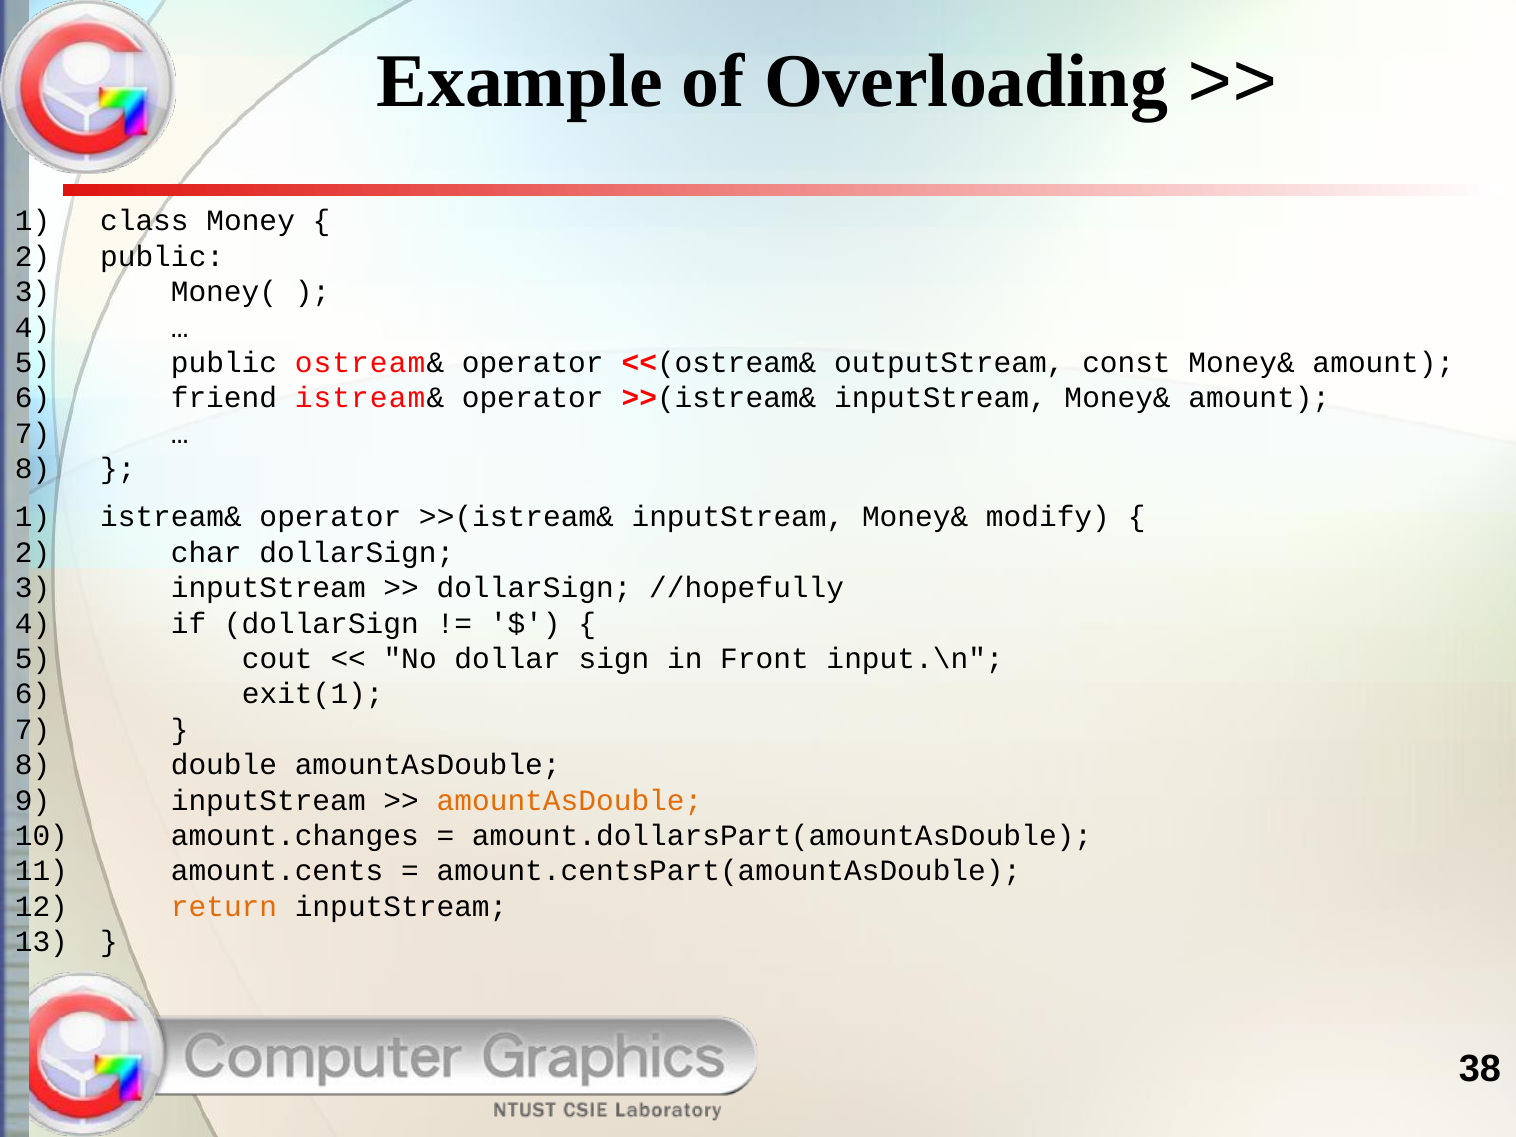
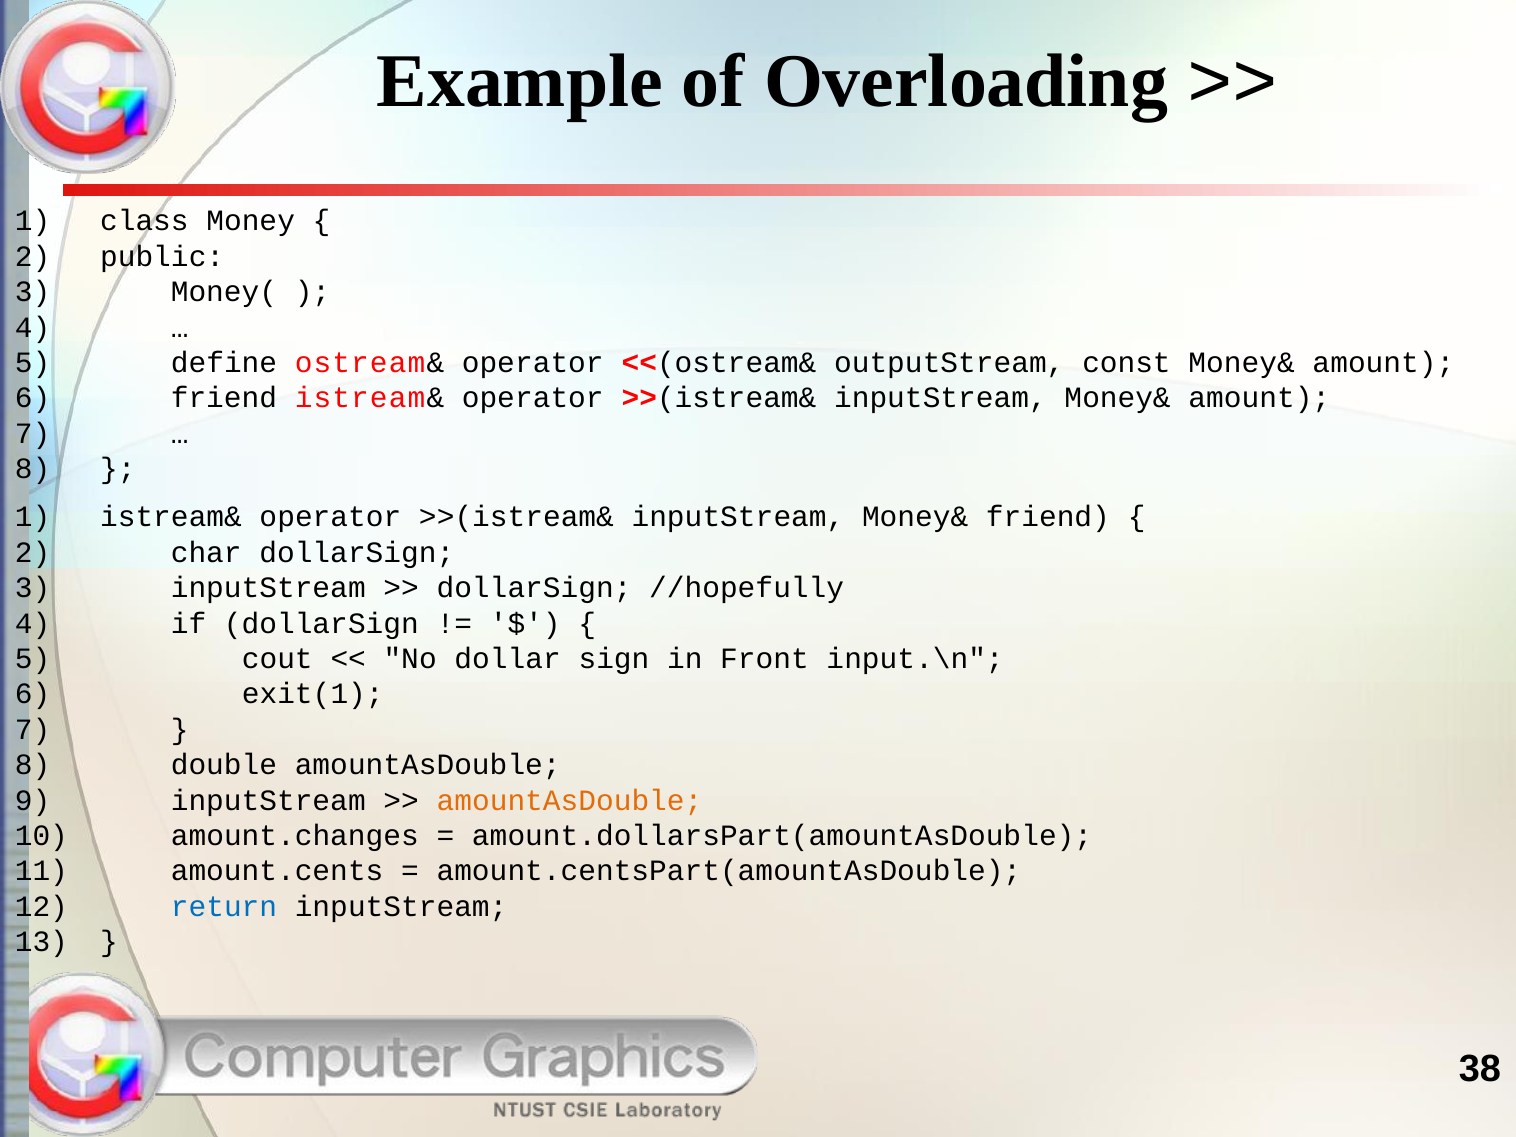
public at (224, 363): public -> define
Money& modify: modify -> friend
return colour: orange -> blue
